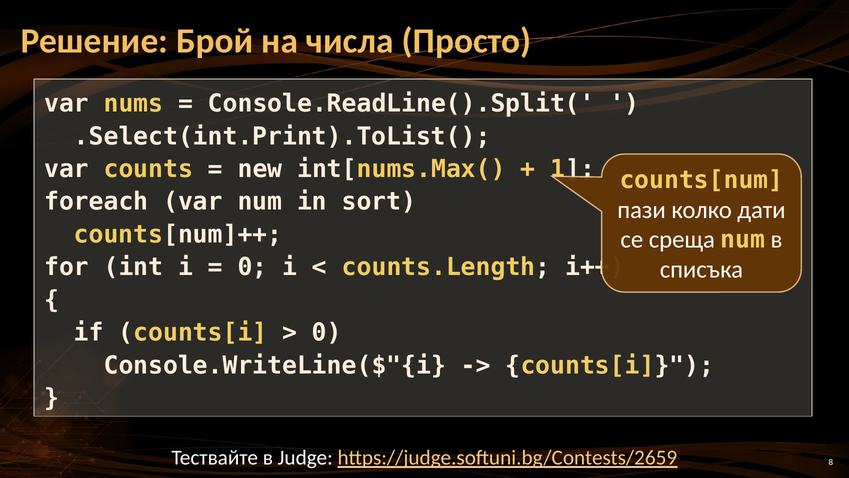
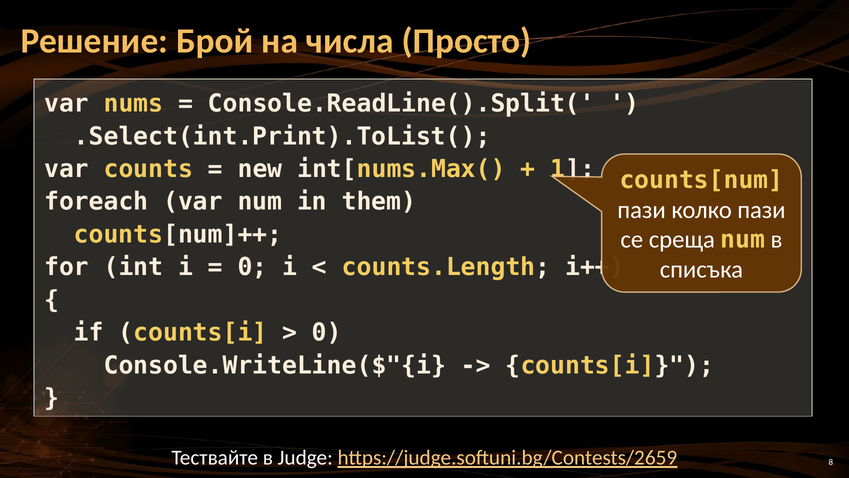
sort: sort -> them
колко дати: дати -> пази
